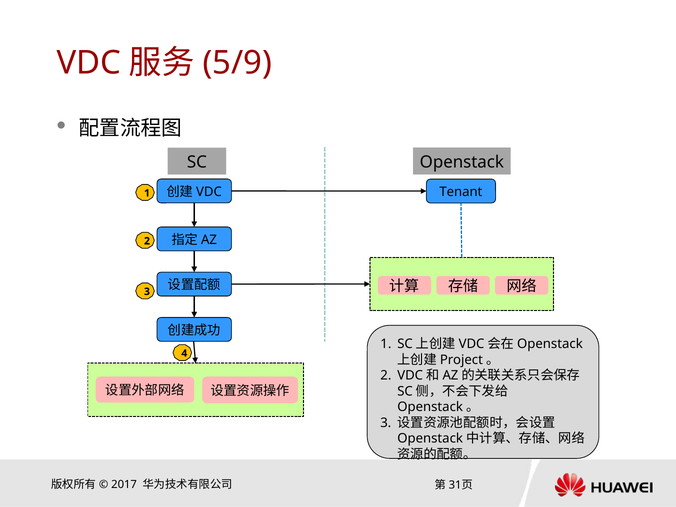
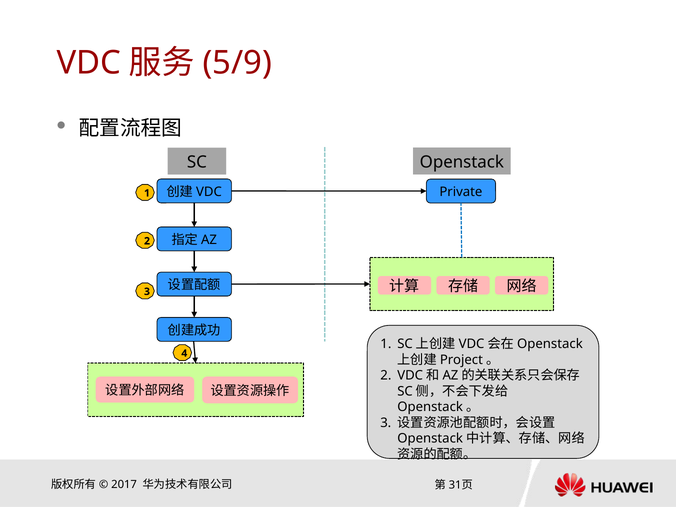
Tenant: Tenant -> Private
